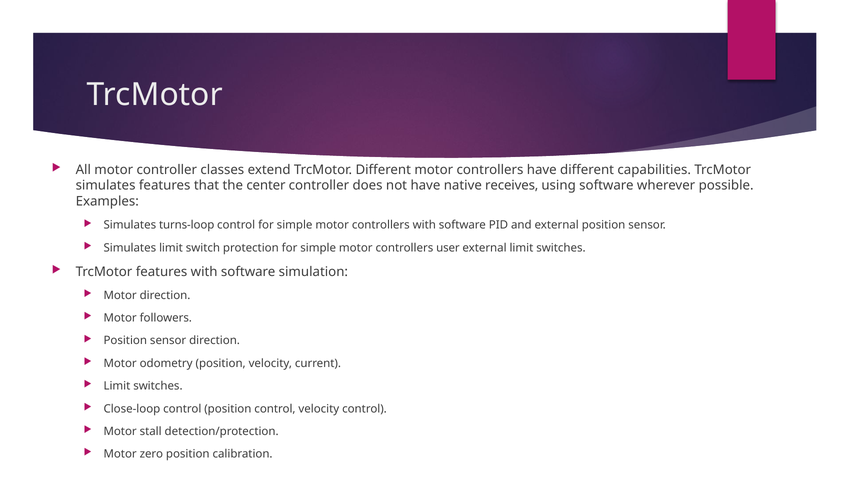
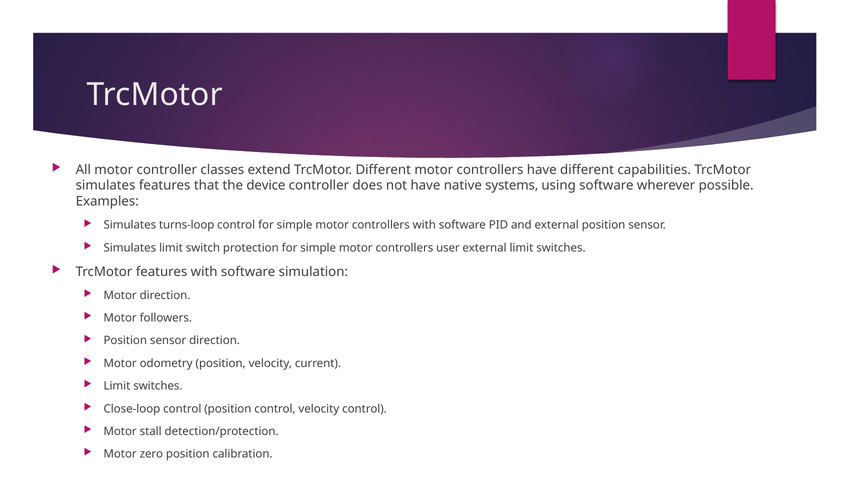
center: center -> device
receives: receives -> systems
